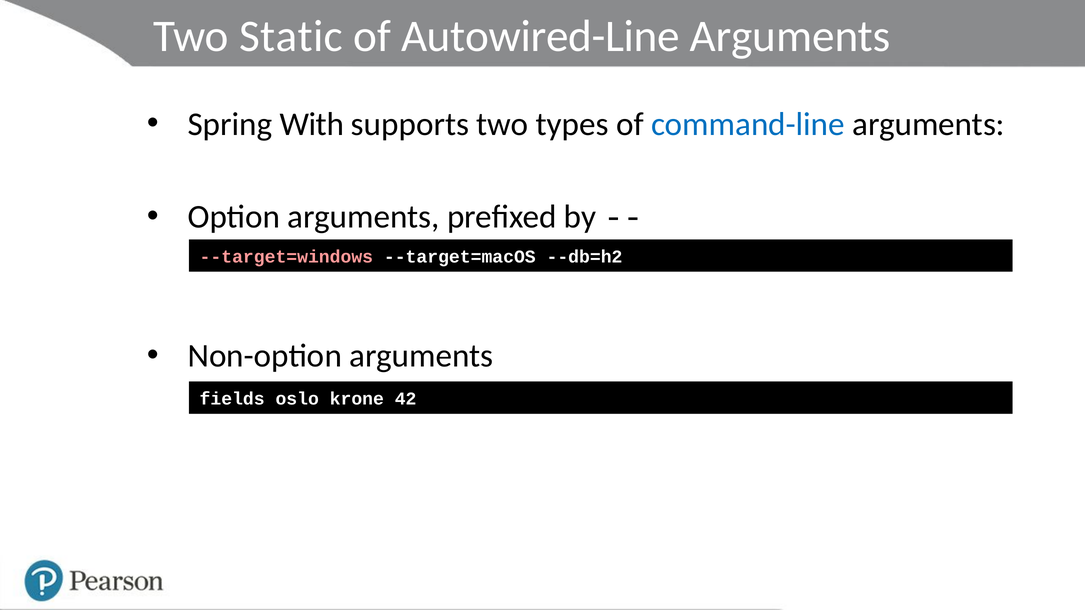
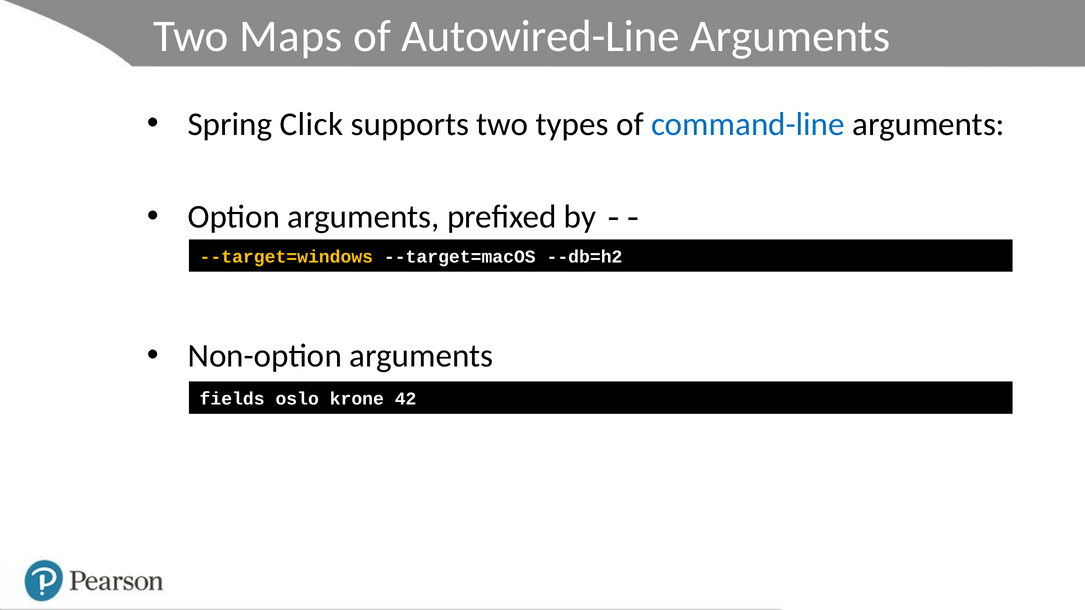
Static: Static -> Maps
Spring With: With -> Click
--target=windows colour: pink -> yellow
